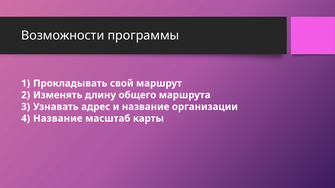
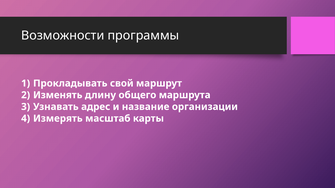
Название at (58, 119): Название -> Измерять
